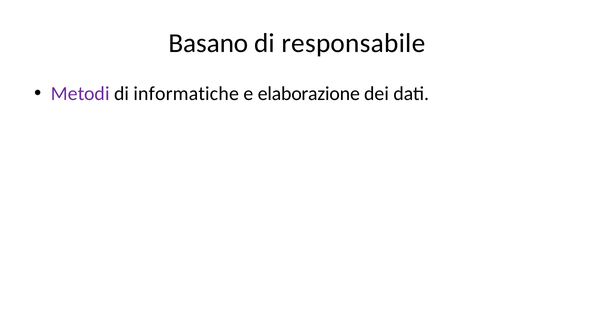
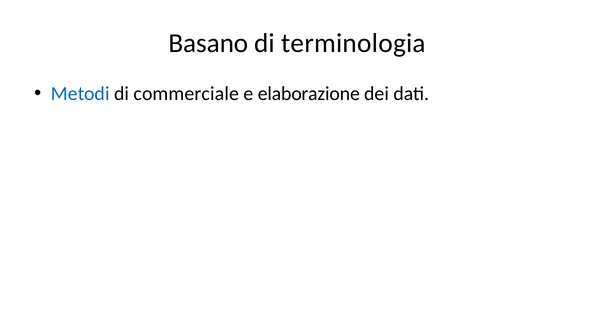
responsabile: responsabile -> terminologia
Metodi colour: purple -> blue
informatiche: informatiche -> commerciale
